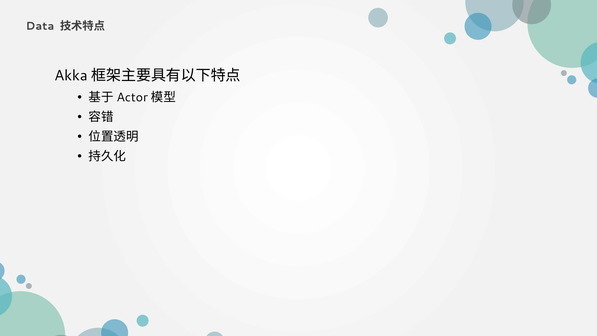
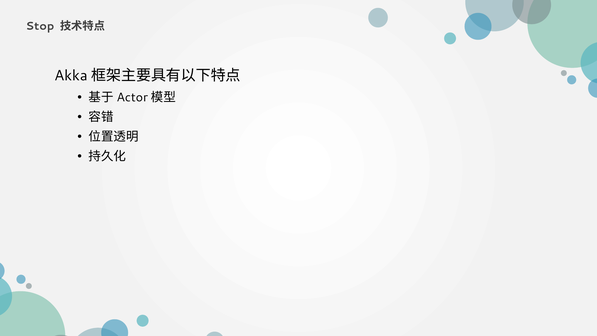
Data: Data -> Stop
